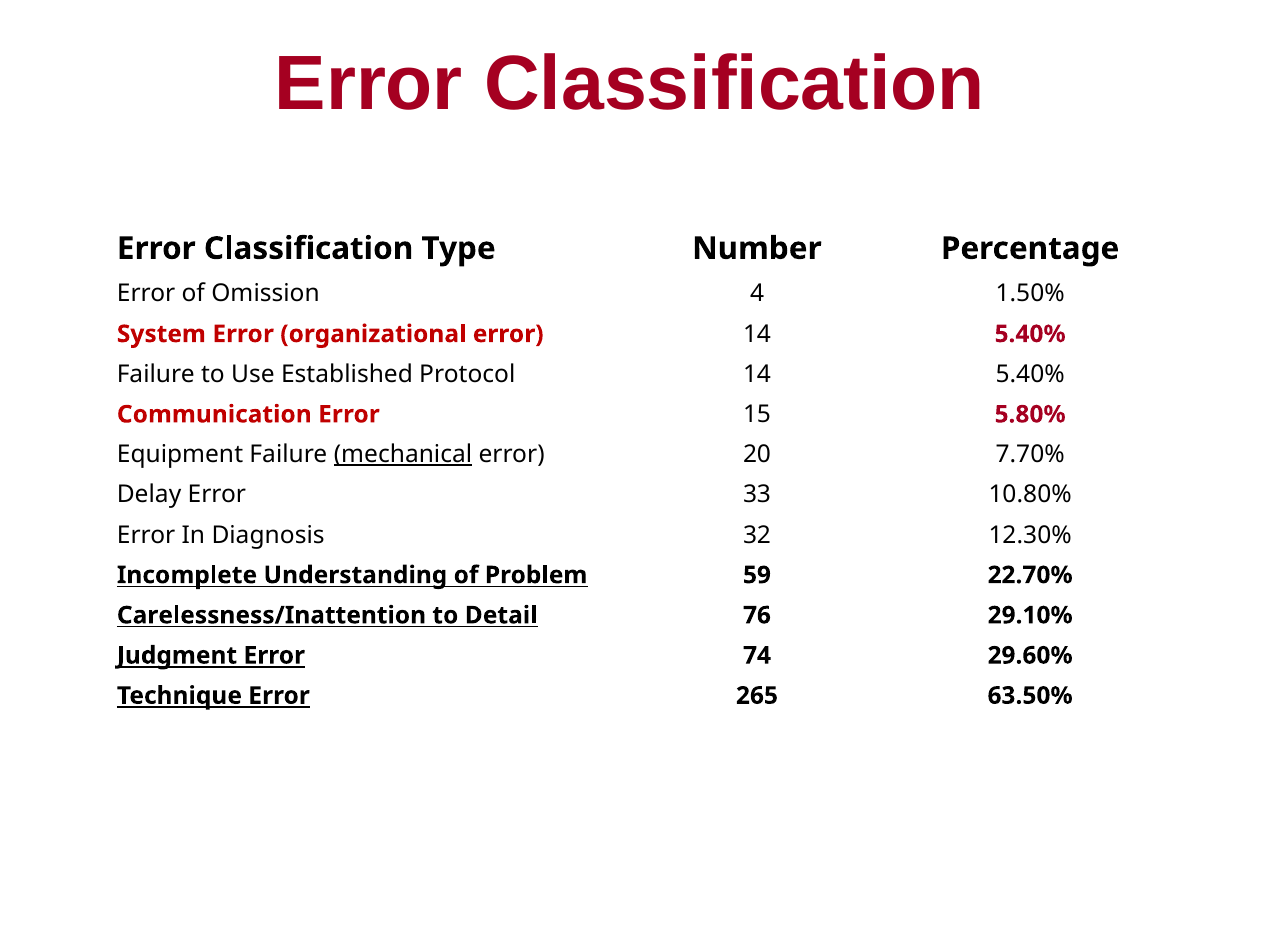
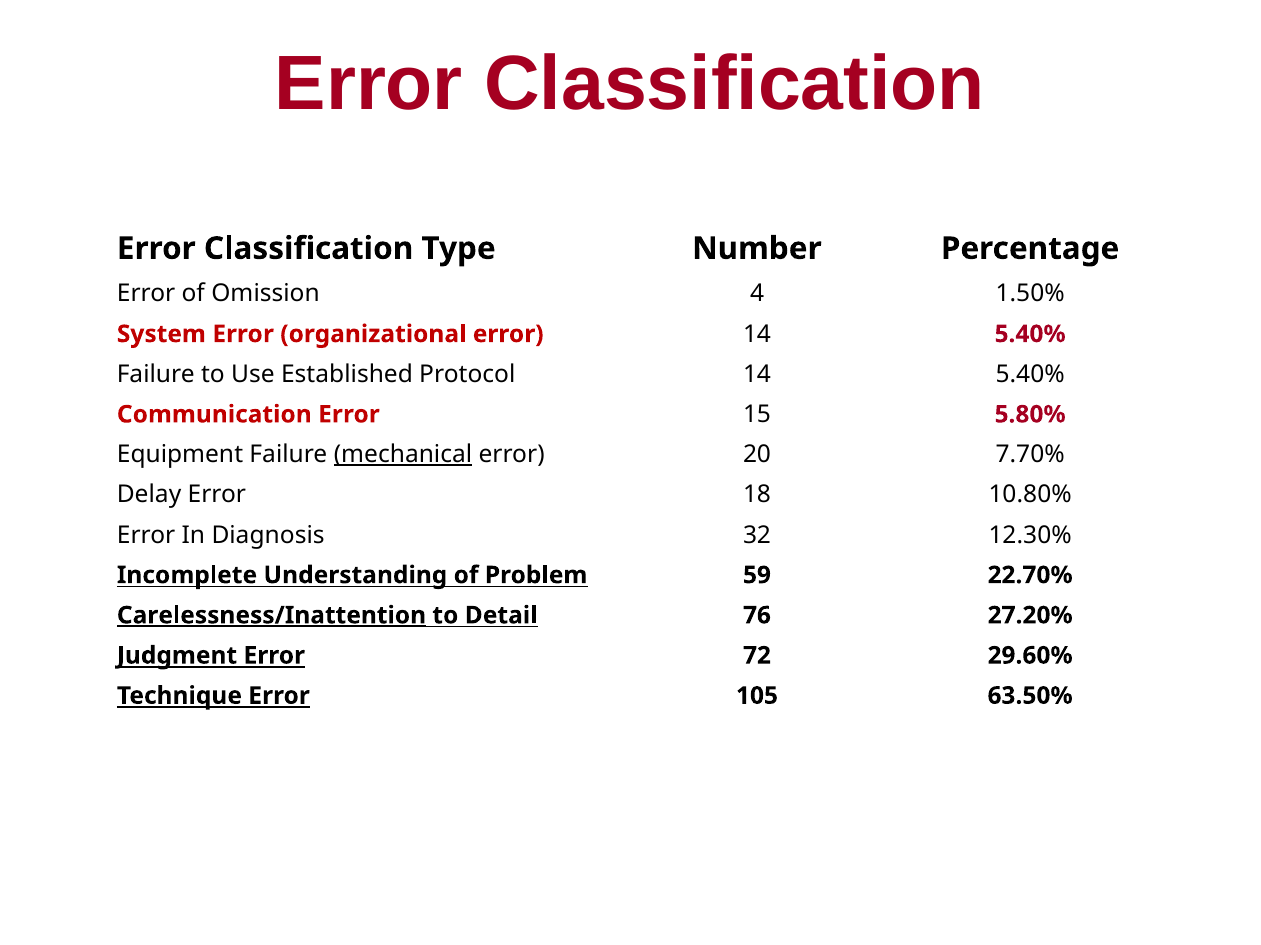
33: 33 -> 18
Carelessness/Inattention underline: none -> present
29.10%: 29.10% -> 27.20%
74: 74 -> 72
265: 265 -> 105
